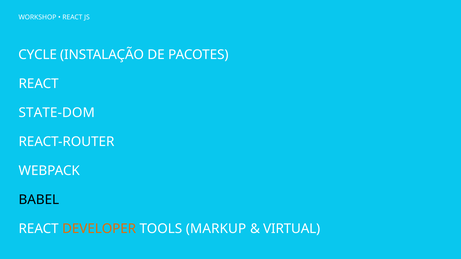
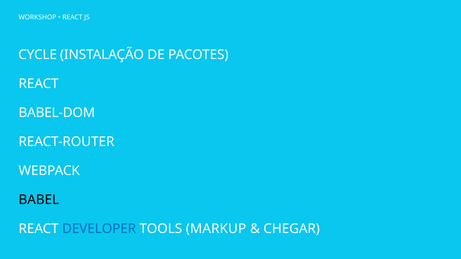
STATE-DOM: STATE-DOM -> BABEL-DOM
DEVELOPER colour: orange -> blue
VIRTUAL: VIRTUAL -> CHEGAR
